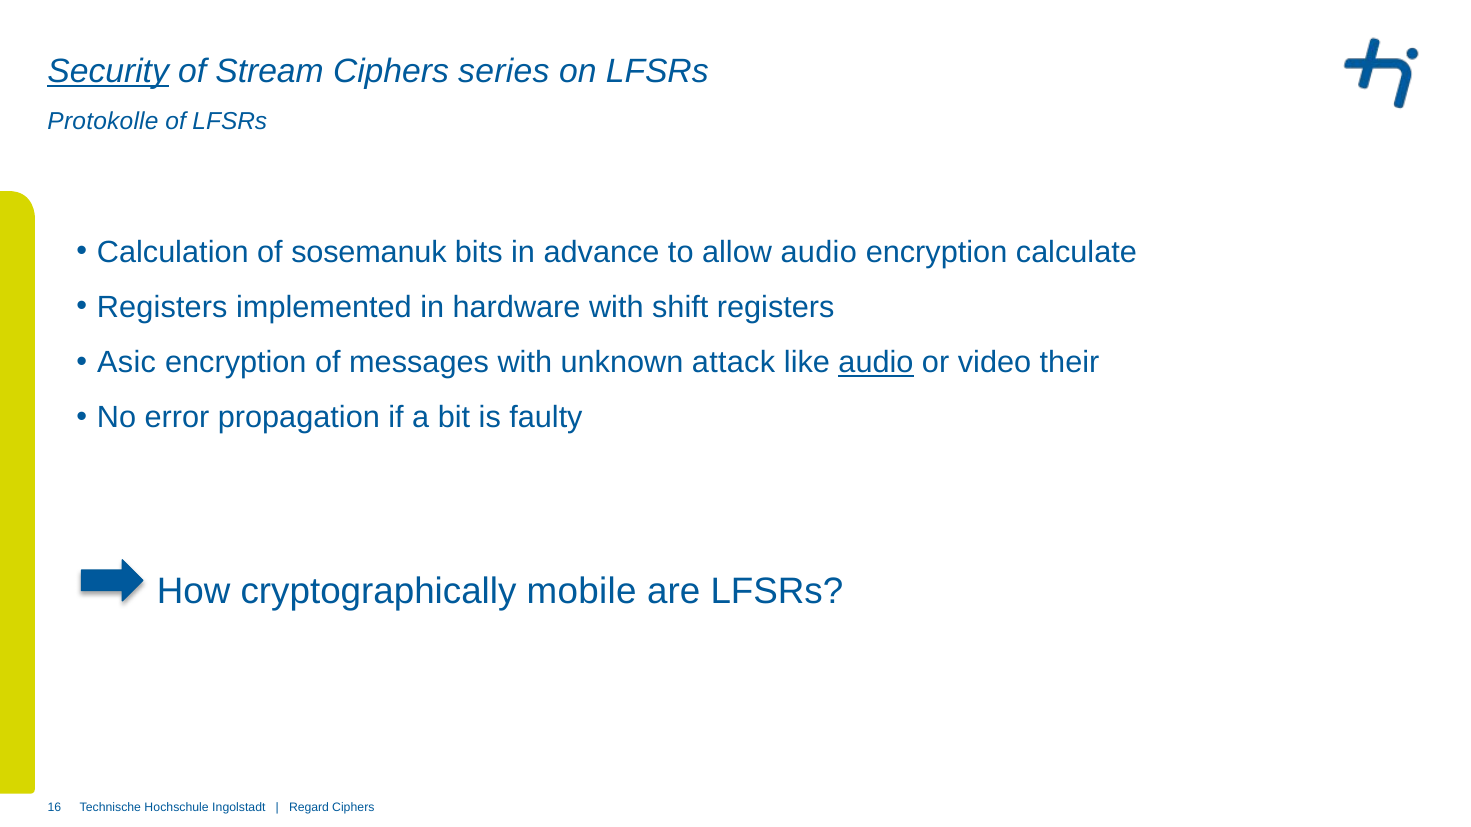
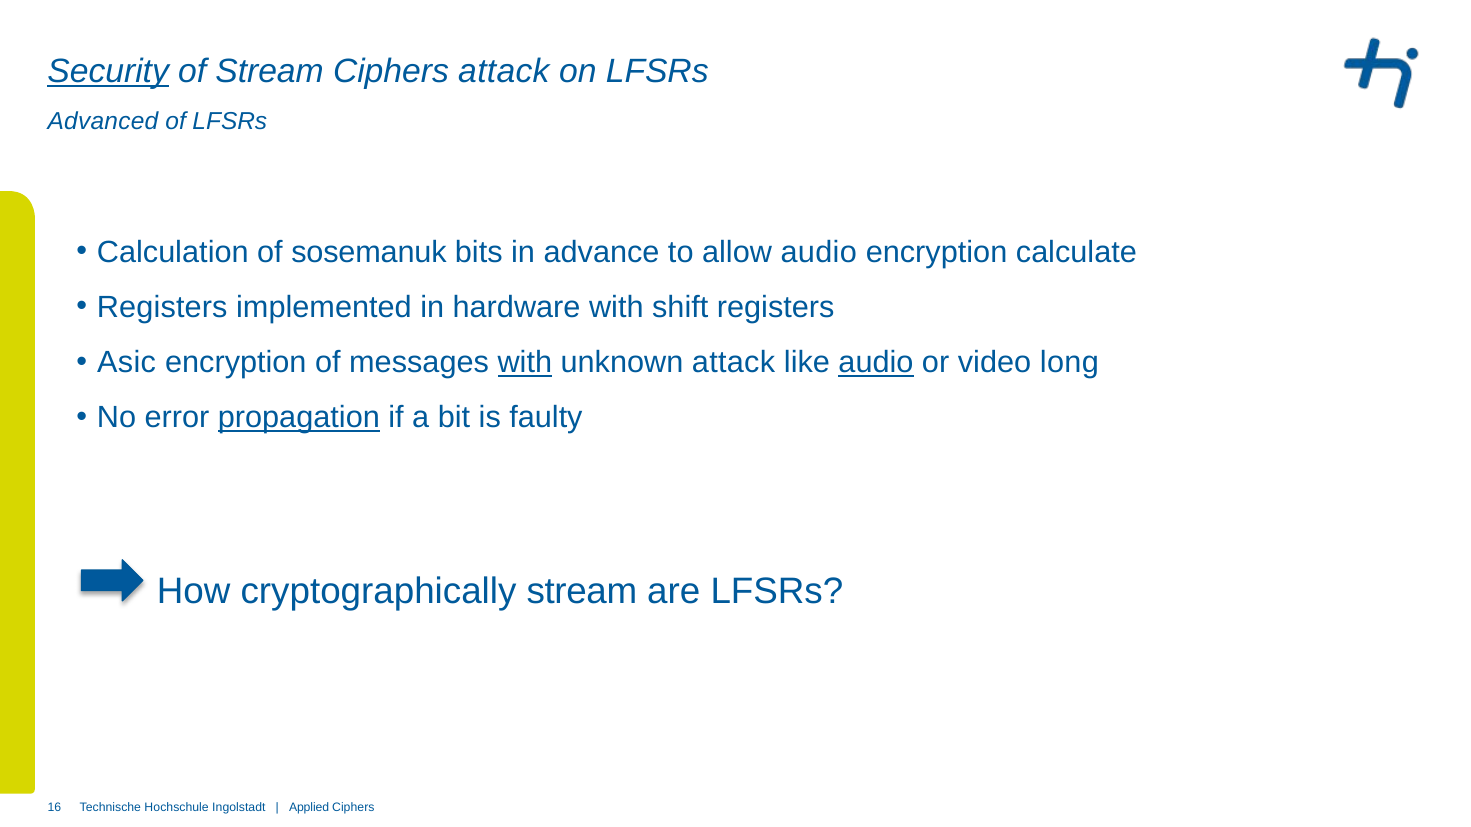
Ciphers series: series -> attack
Protokolle: Protokolle -> Advanced
with at (525, 363) underline: none -> present
their: their -> long
propagation underline: none -> present
cryptographically mobile: mobile -> stream
Regard: Regard -> Applied
